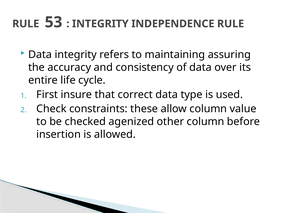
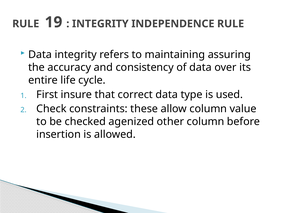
53: 53 -> 19
